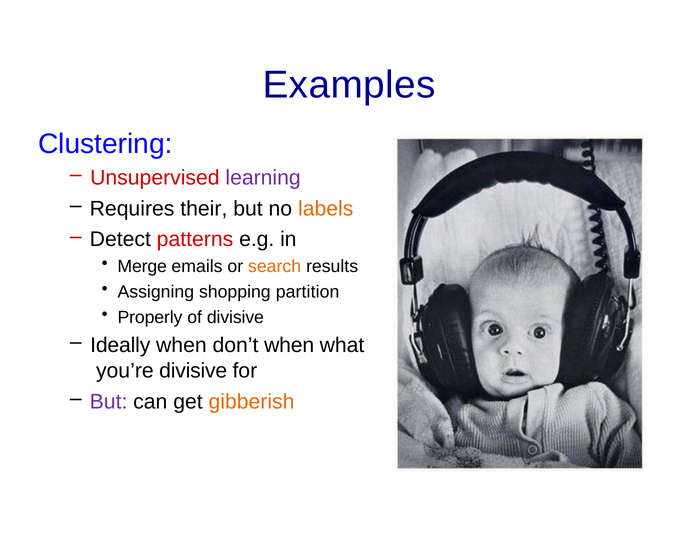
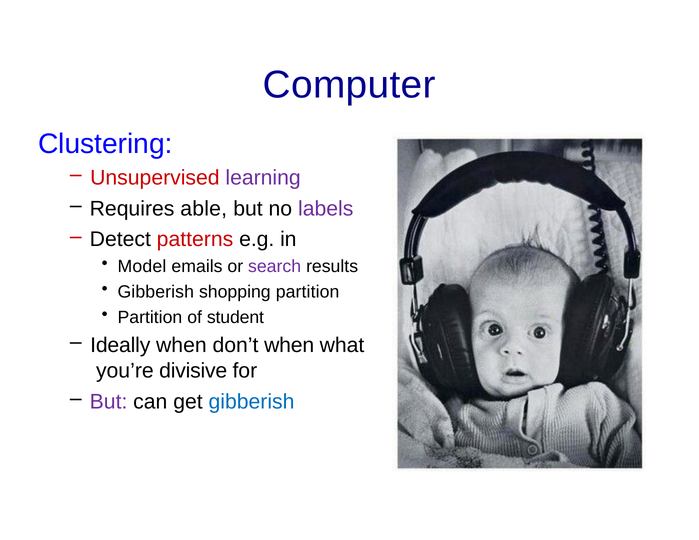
Examples: Examples -> Computer
their: their -> able
labels colour: orange -> purple
Merge: Merge -> Model
search colour: orange -> purple
Assigning at (156, 292): Assigning -> Gibberish
Properly at (150, 318): Properly -> Partition
of divisive: divisive -> student
gibberish at (252, 402) colour: orange -> blue
